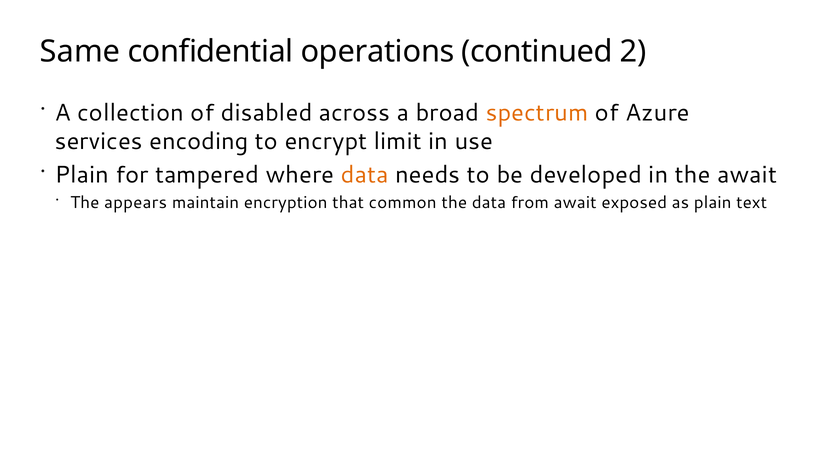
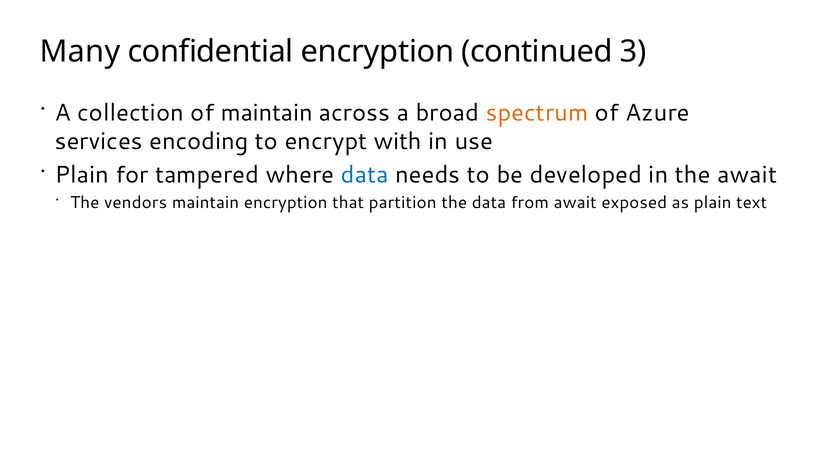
Same: Same -> Many
confidential operations: operations -> encryption
2: 2 -> 3
of disabled: disabled -> maintain
limit: limit -> with
data at (365, 175) colour: orange -> blue
appears: appears -> vendors
common: common -> partition
